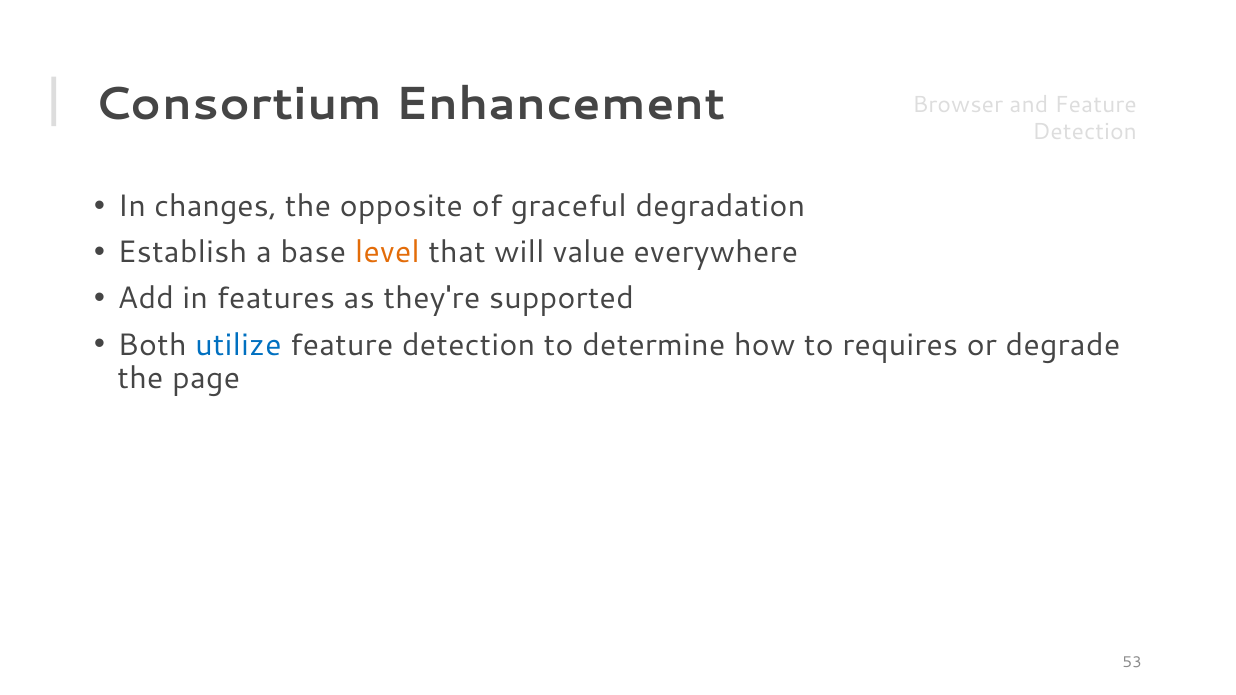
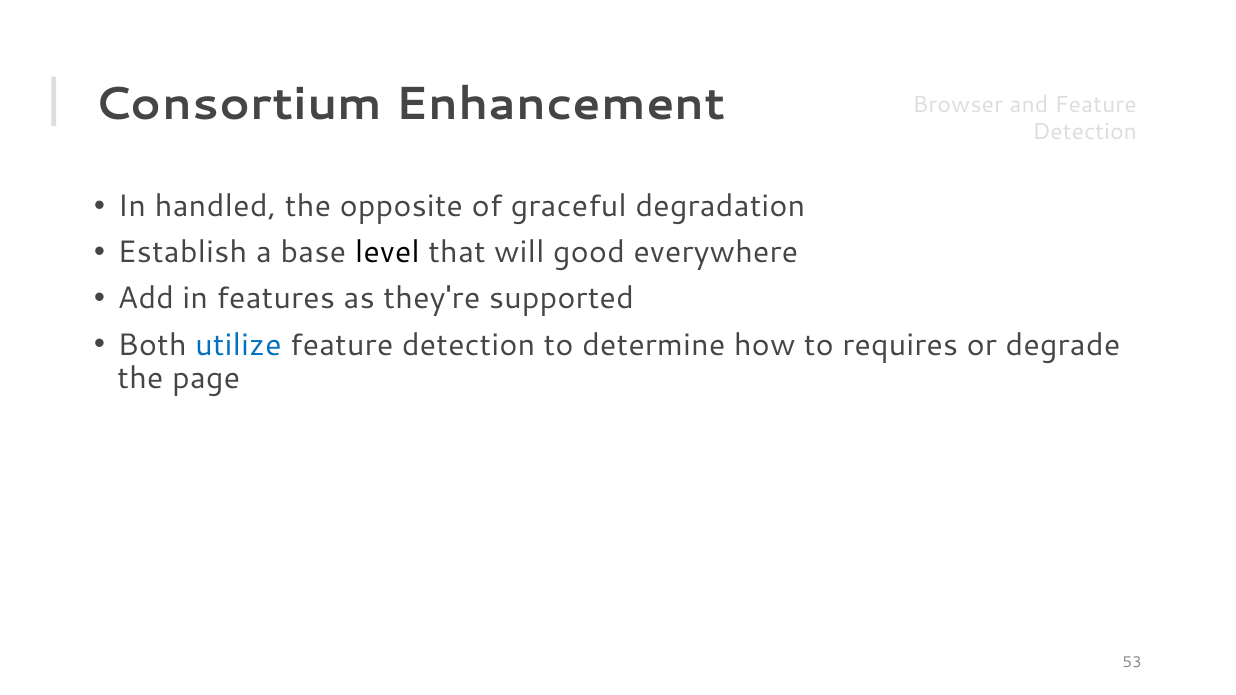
changes: changes -> handled
level colour: orange -> black
value: value -> good
